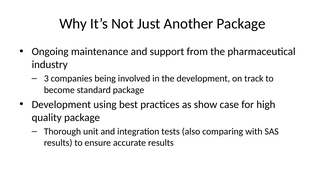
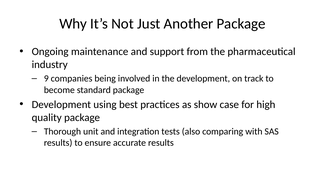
3: 3 -> 9
